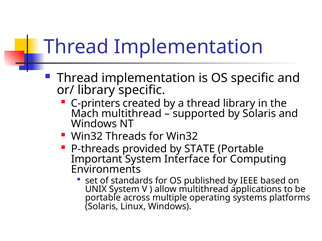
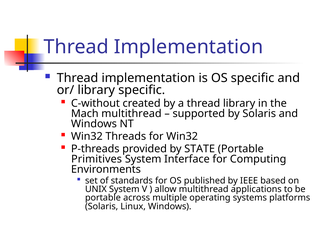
C-printers: C-printers -> C-without
Important: Important -> Primitives
